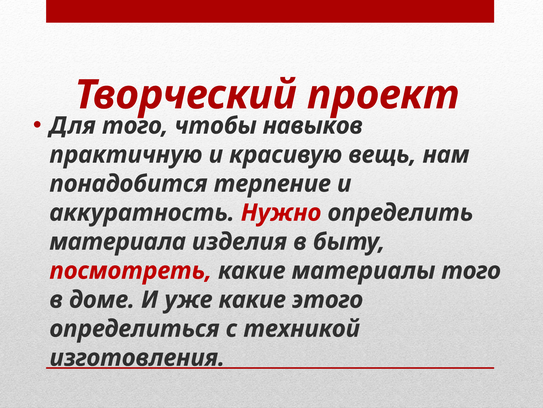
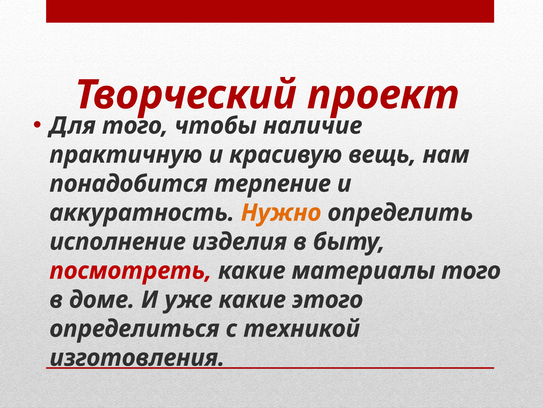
навыков: навыков -> наличие
Нужно colour: red -> orange
материала: материала -> исполнение
